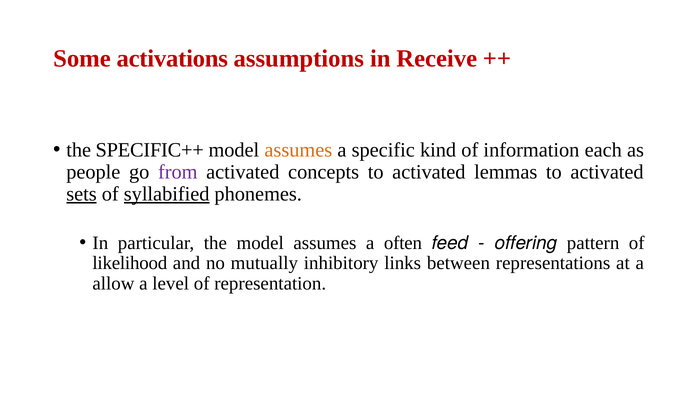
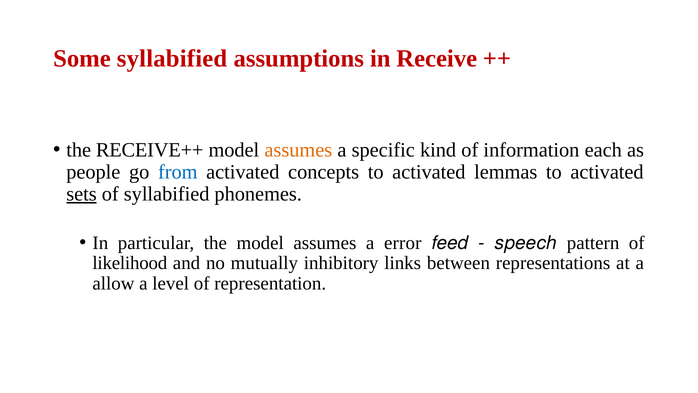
Some activations: activations -> syllabified
SPECIFIC++: SPECIFIC++ -> RECEIVE++
from colour: purple -> blue
syllabified at (167, 194) underline: present -> none
often: often -> error
offering: offering -> speech
